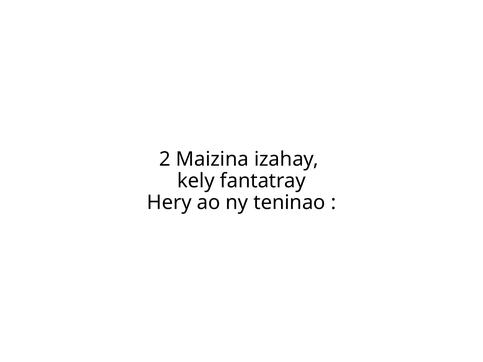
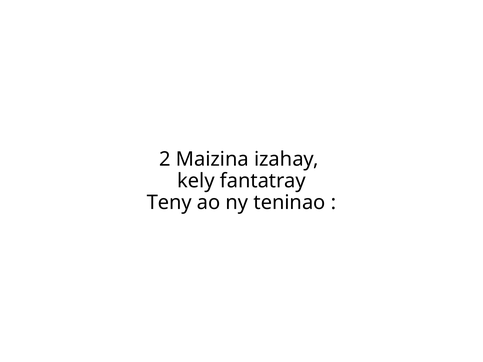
Hery: Hery -> Teny
